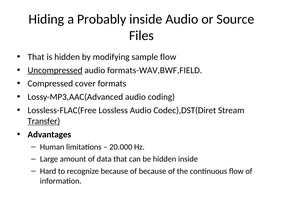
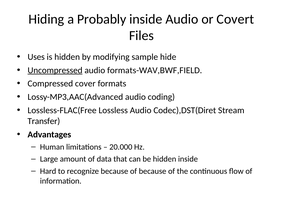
Source: Source -> Covert
That at (36, 57): That -> Uses
sample flow: flow -> hide
Transfer underline: present -> none
